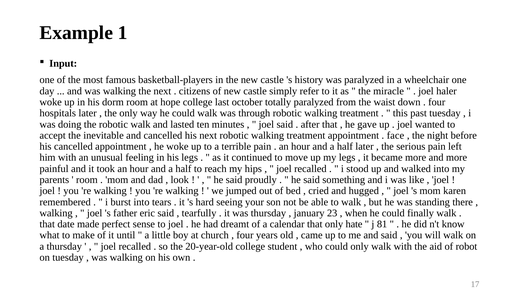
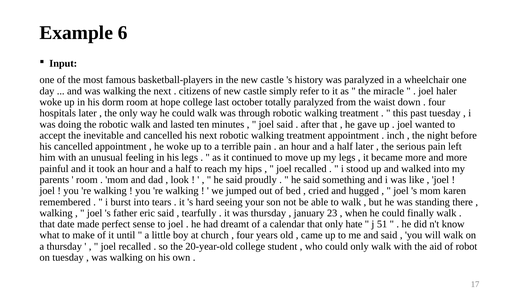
1: 1 -> 6
face: face -> inch
81: 81 -> 51
